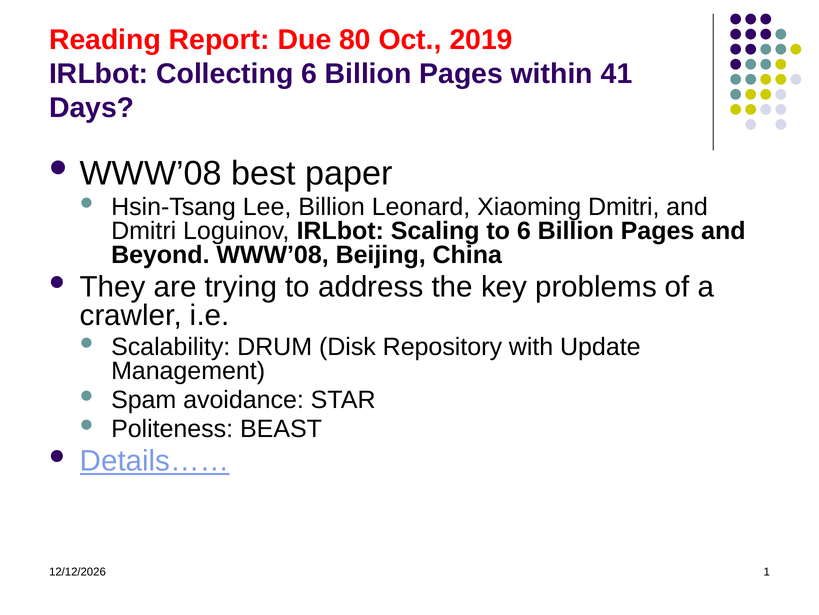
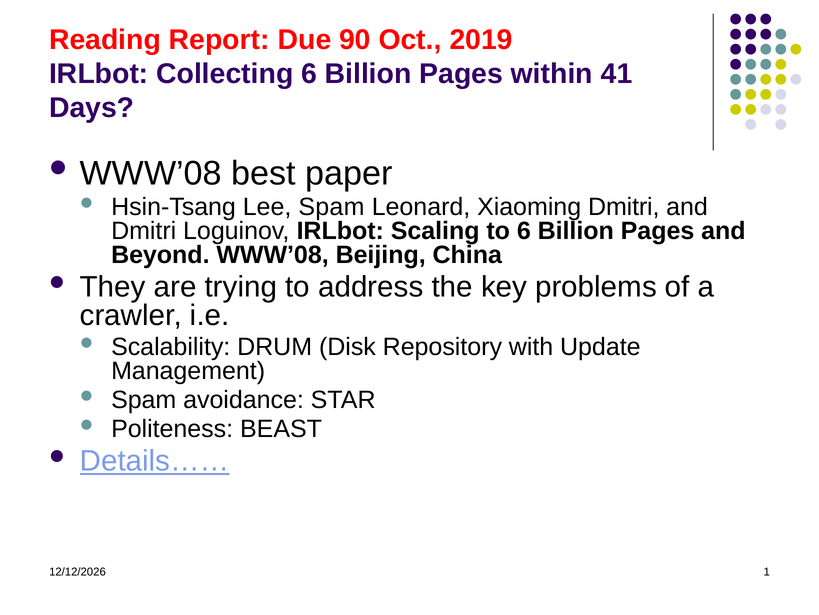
80: 80 -> 90
Lee Billion: Billion -> Spam
